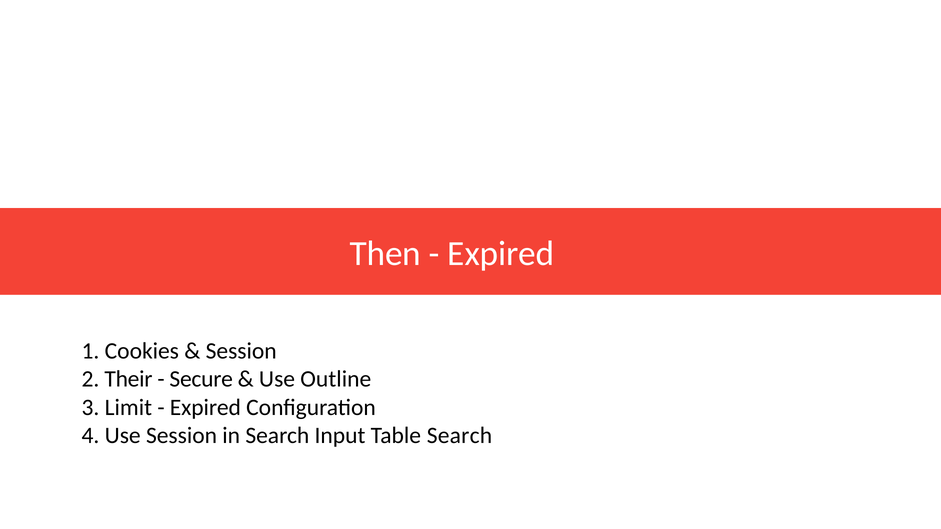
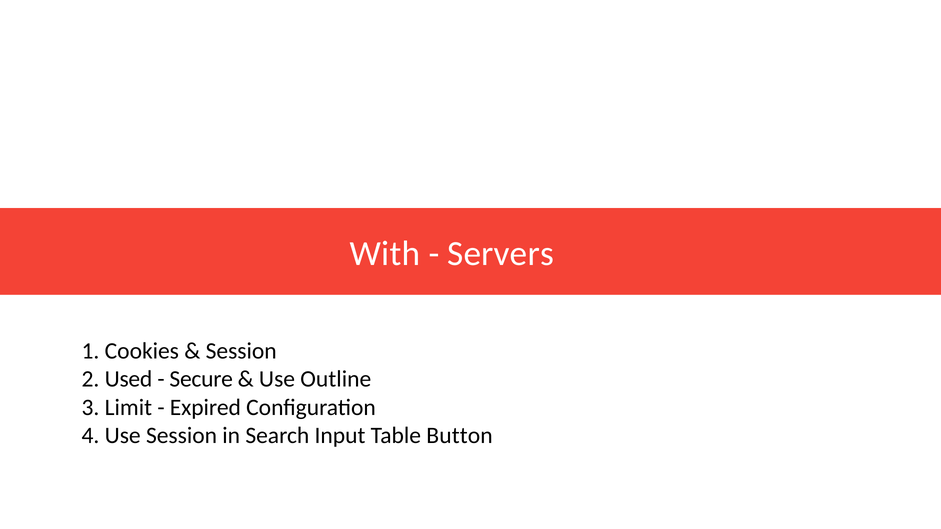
Then: Then -> With
Expired at (501, 254): Expired -> Servers
Their: Their -> Used
Table Search: Search -> Button
